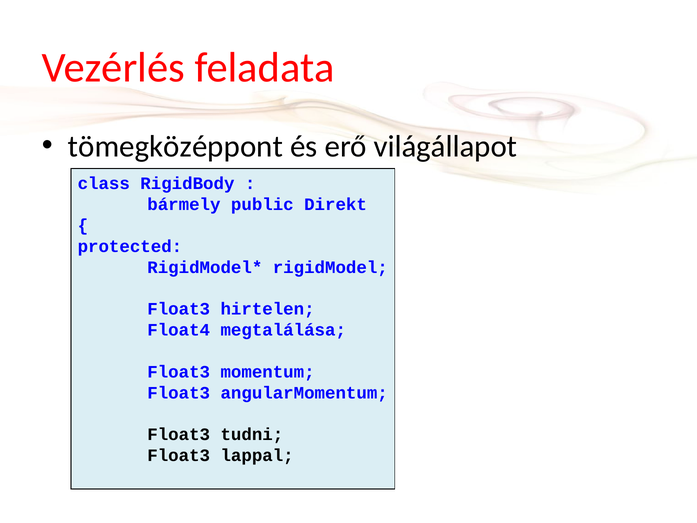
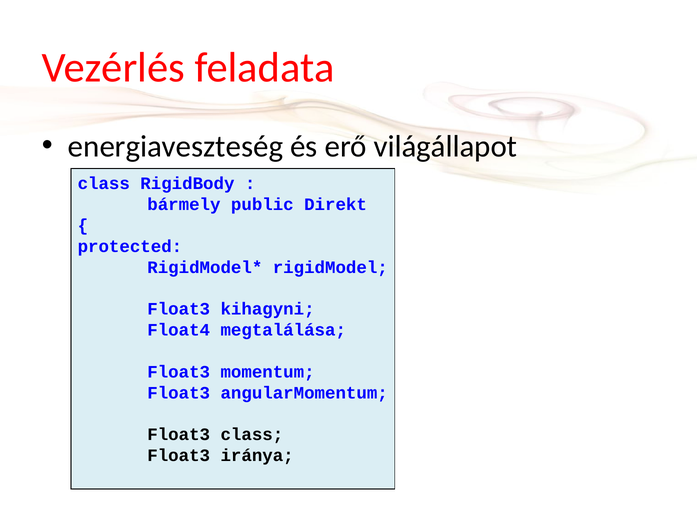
tömegközéppont: tömegközéppont -> energiaveszteség
hirtelen: hirtelen -> kihagyni
Float3 tudni: tudni -> class
lappal: lappal -> iránya
